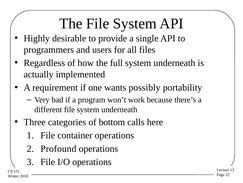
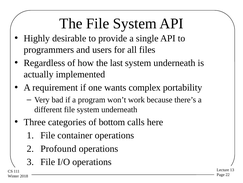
full: full -> last
possibly: possibly -> complex
